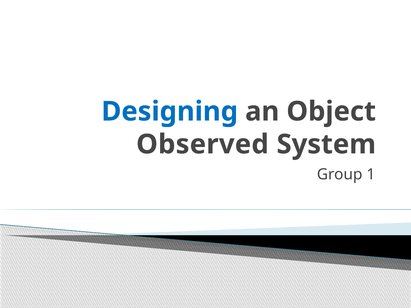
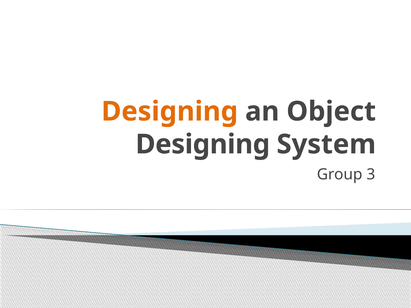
Designing at (170, 112) colour: blue -> orange
Observed at (202, 144): Observed -> Designing
1: 1 -> 3
